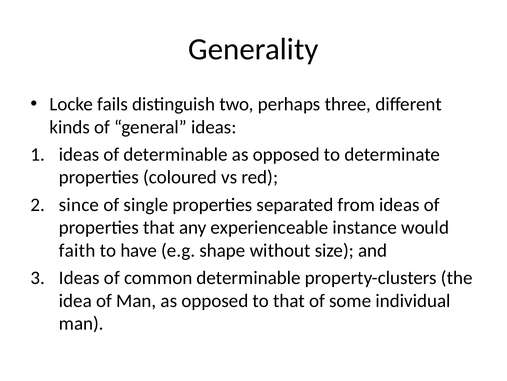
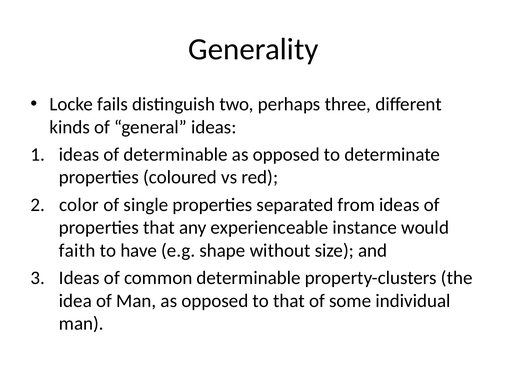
since: since -> color
